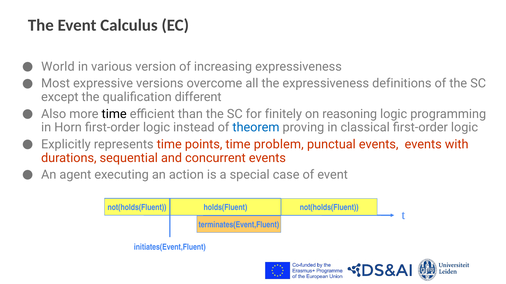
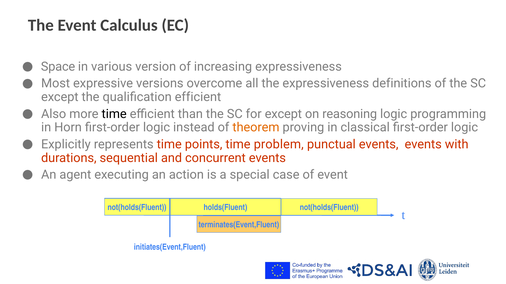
World: World -> Space
qualification different: different -> efficient
for finitely: finitely -> except
theorem colour: blue -> orange
